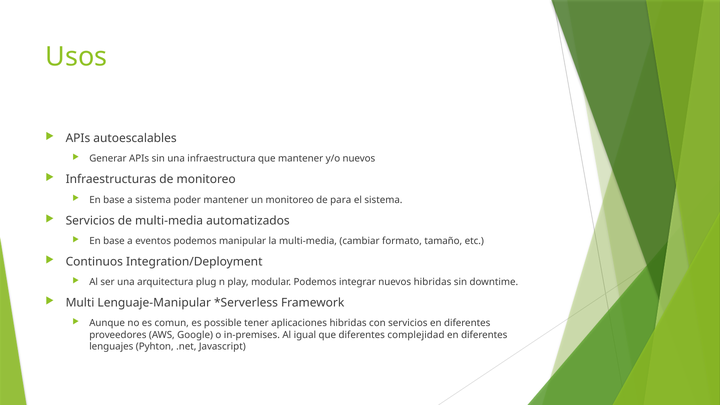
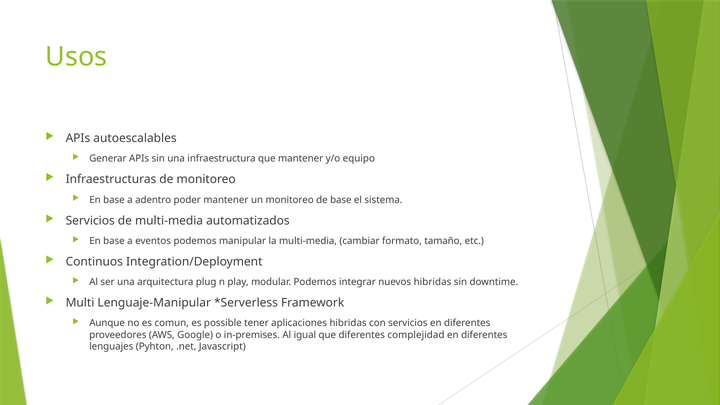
y/o nuevos: nuevos -> equipo
a sistema: sistema -> adentro
de para: para -> base
